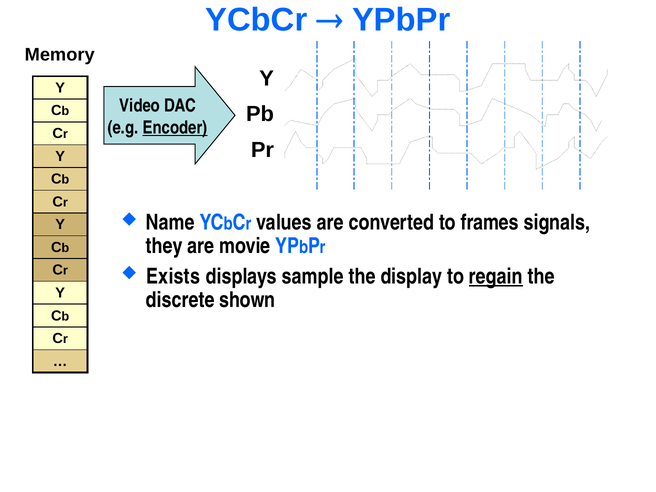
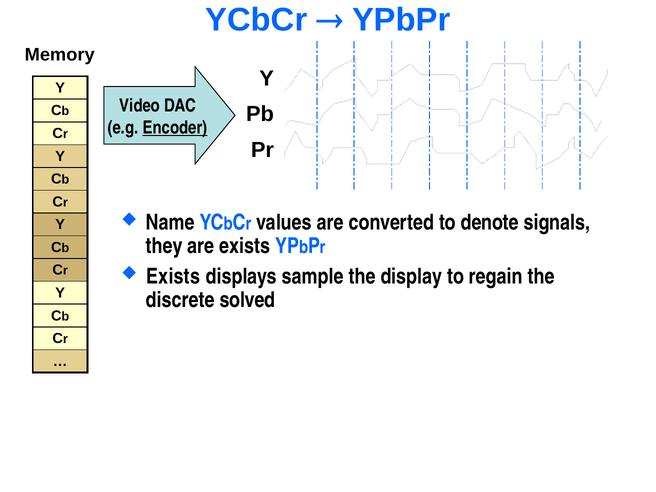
frames: frames -> denote
are movie: movie -> exists
regain underline: present -> none
shown: shown -> solved
